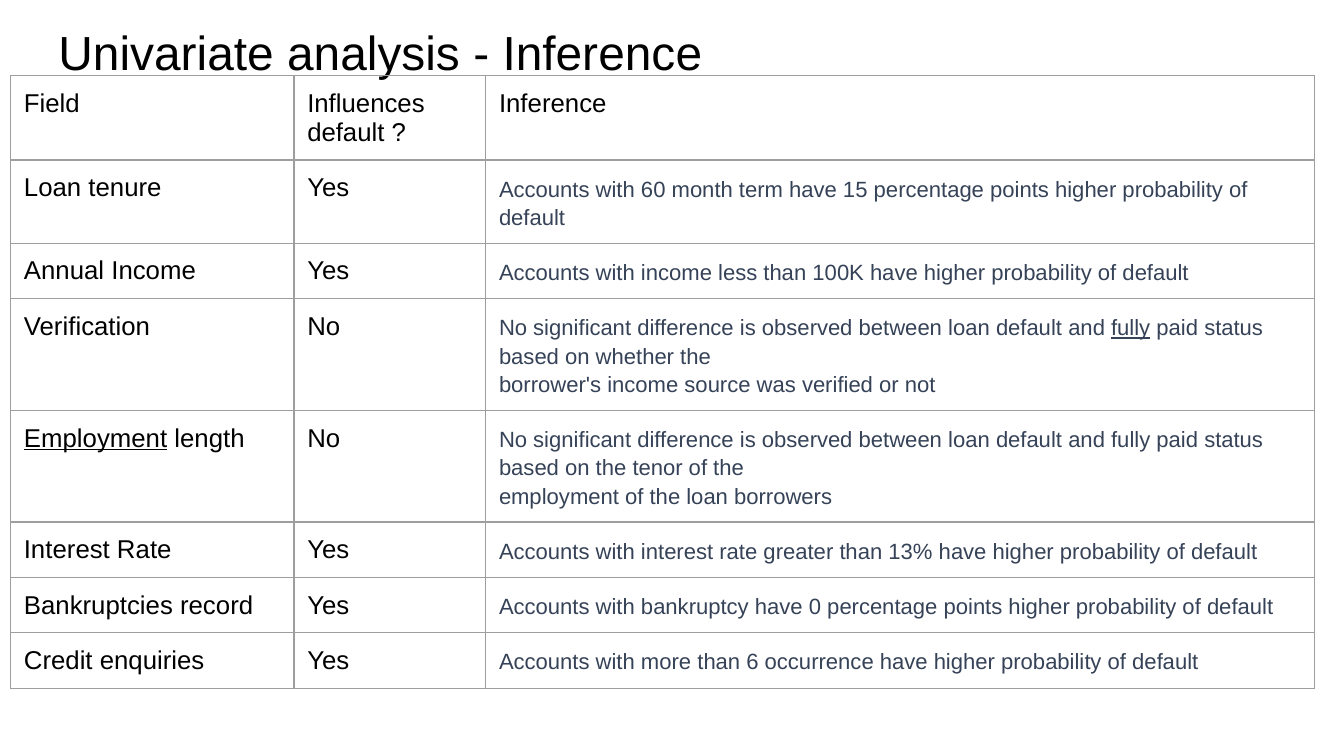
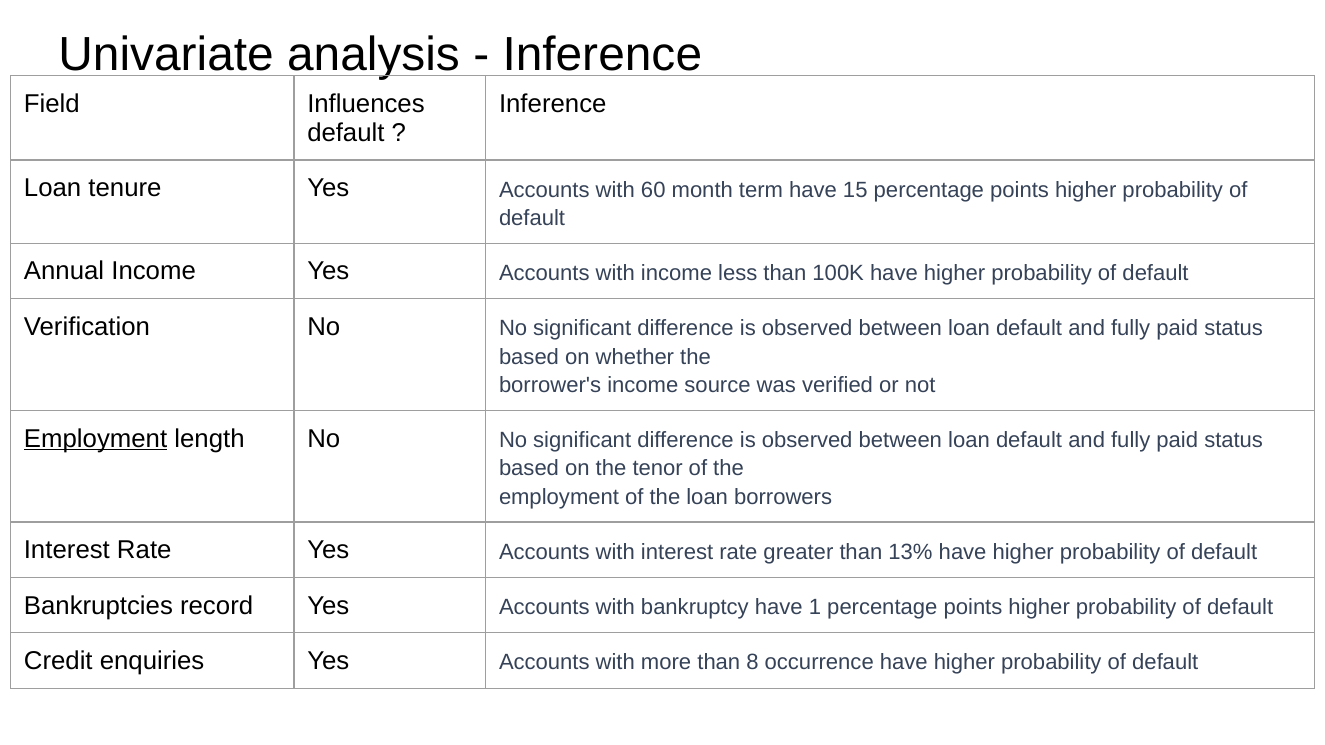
fully at (1131, 329) underline: present -> none
0: 0 -> 1
6: 6 -> 8
